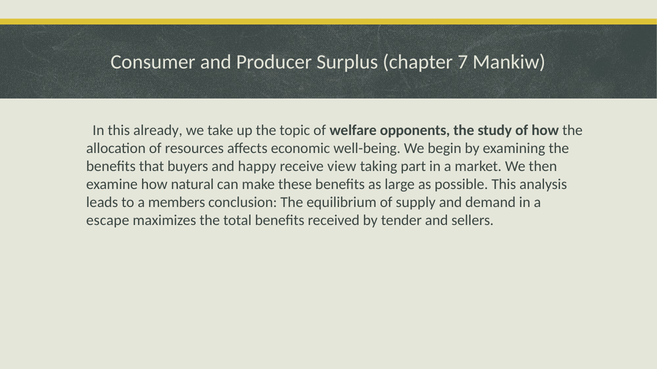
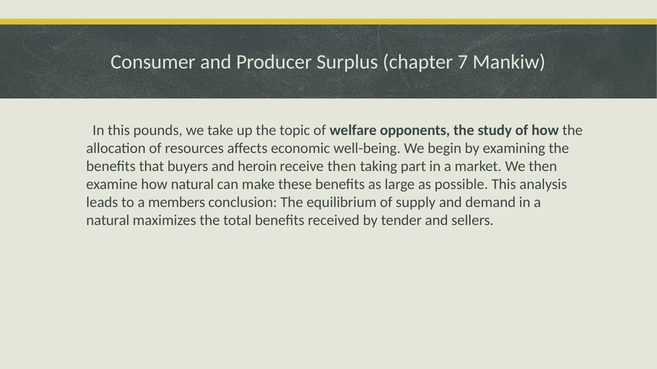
already: already -> pounds
happy: happy -> heroin
receive view: view -> then
escape at (108, 221): escape -> natural
